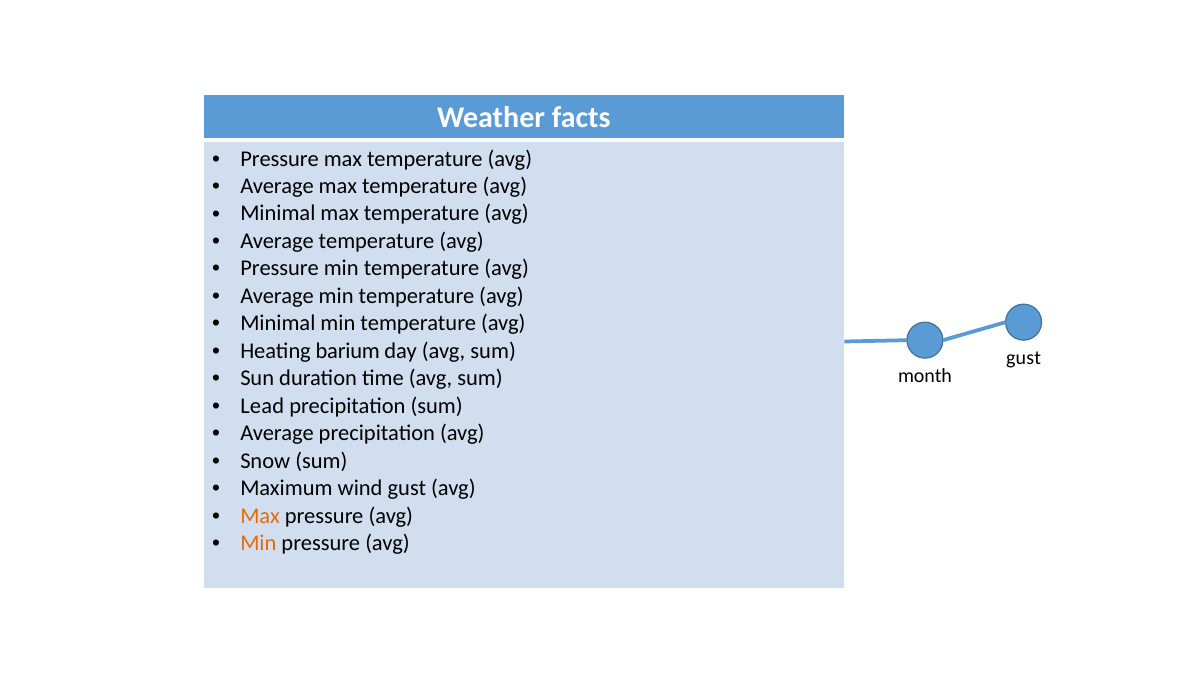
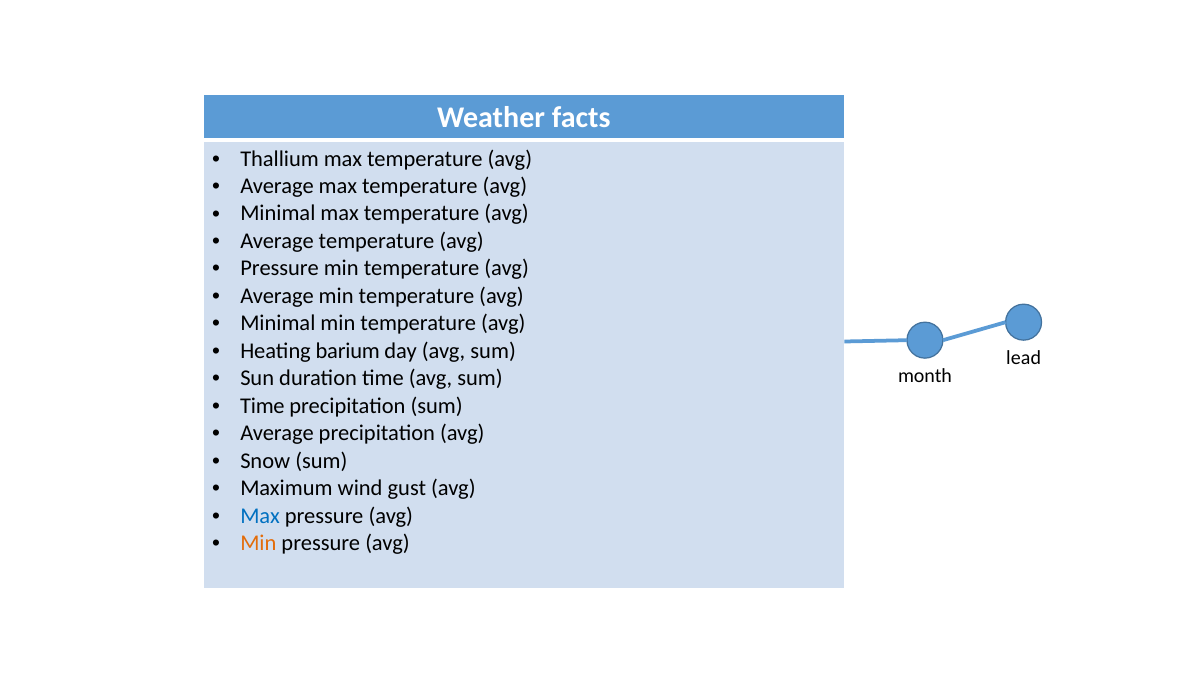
Pressure at (280, 159): Pressure -> Thallium
gust at (1024, 358): gust -> lead
Lead at (262, 406): Lead -> Time
Max at (260, 516) colour: orange -> blue
